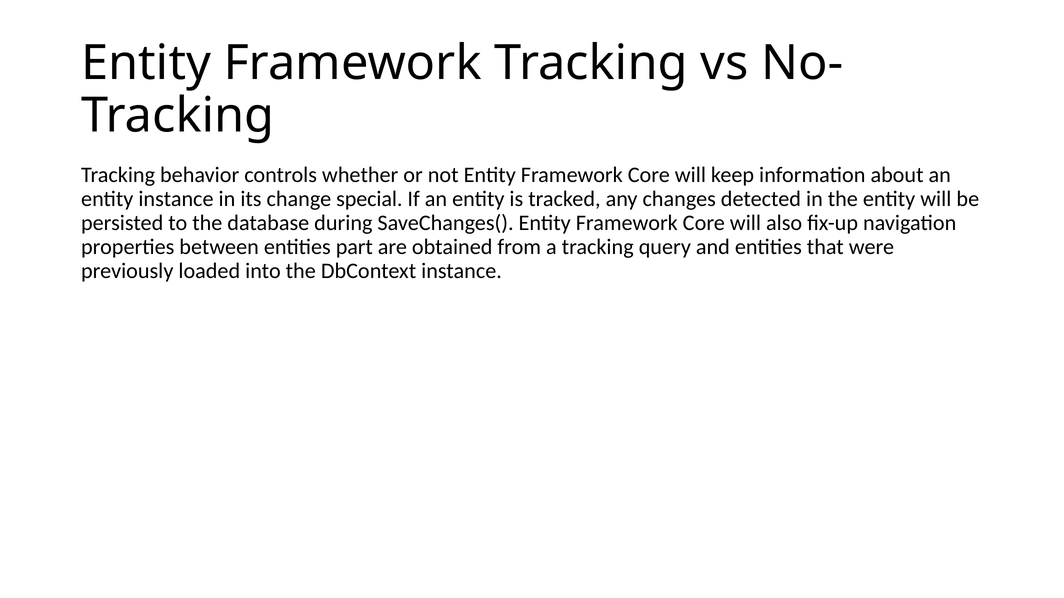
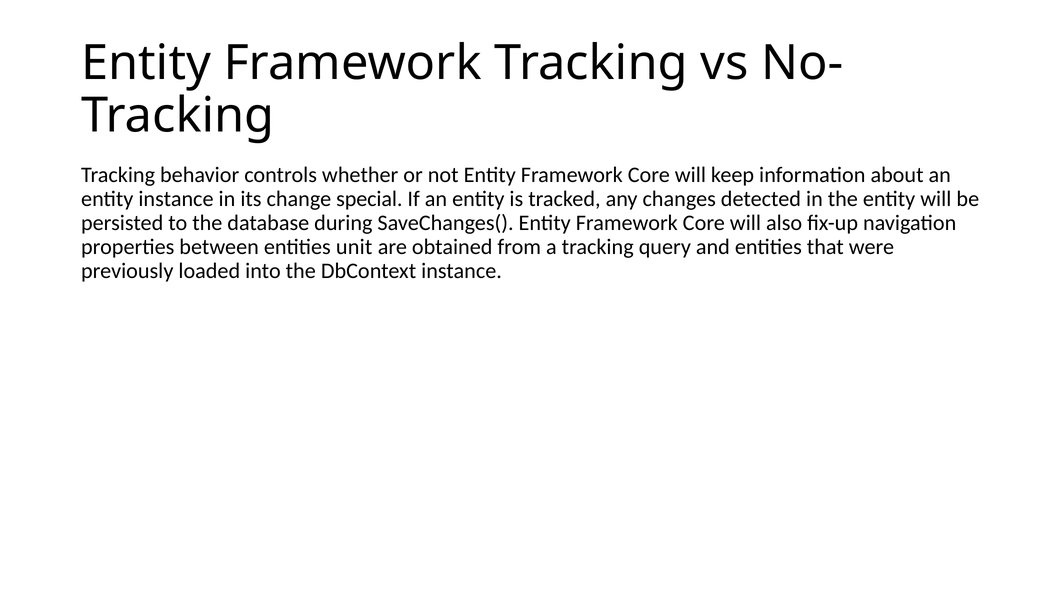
part: part -> unit
